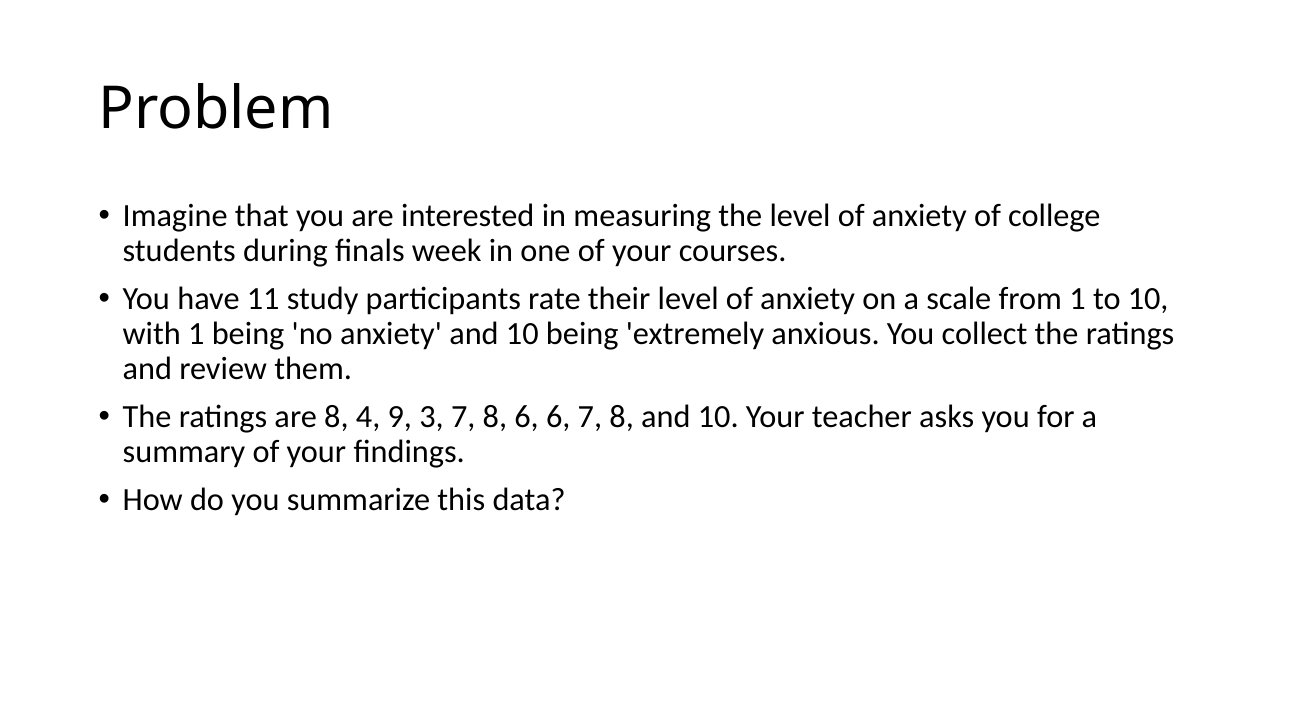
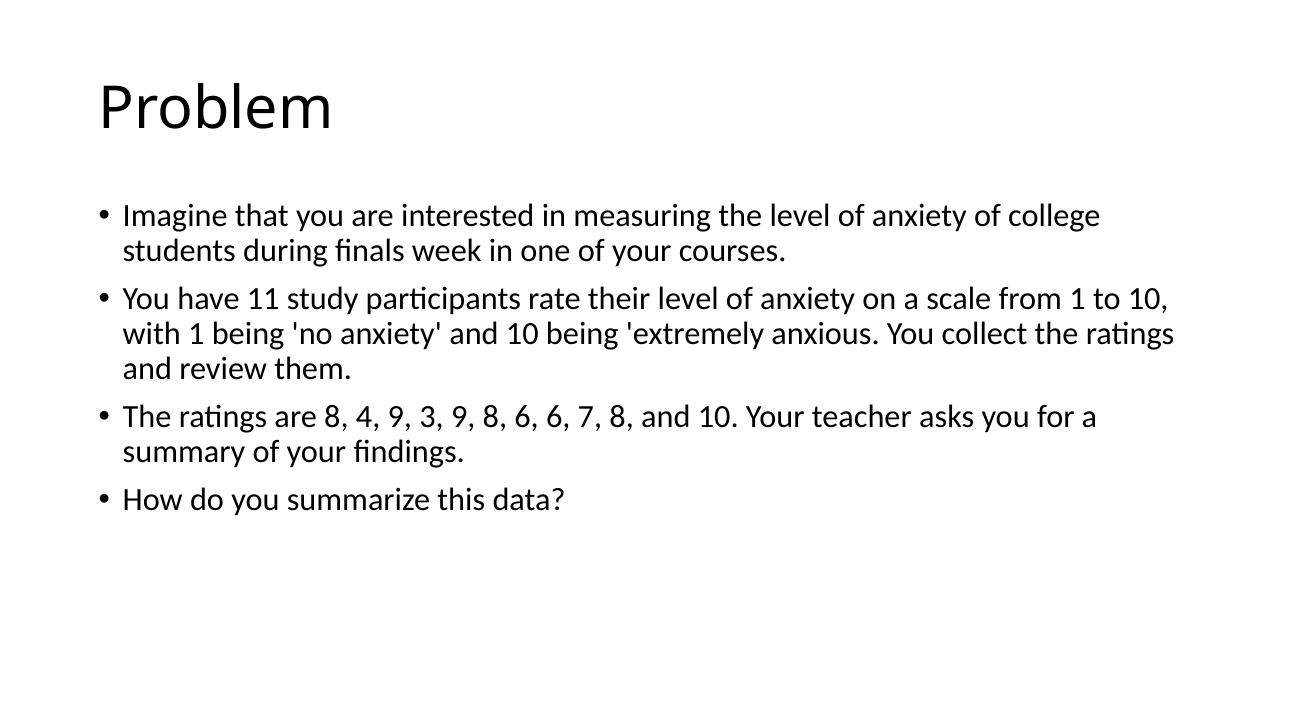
3 7: 7 -> 9
